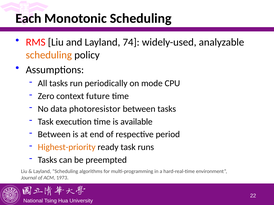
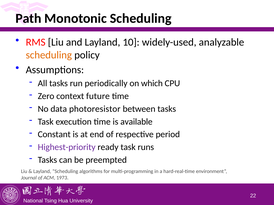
Each: Each -> Path
74: 74 -> 10
mode: mode -> which
Between at (54, 135): Between -> Constant
Highest-priority colour: orange -> purple
